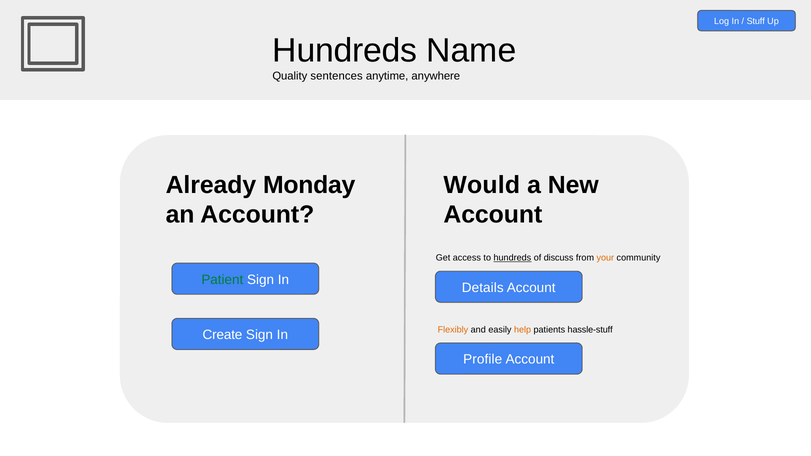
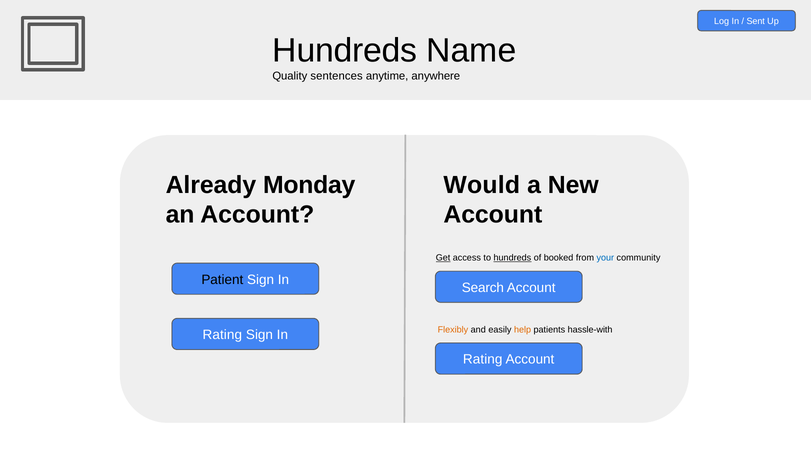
Stuff: Stuff -> Sent
Get underline: none -> present
discuss: discuss -> booked
your colour: orange -> blue
Patient colour: green -> black
Details: Details -> Search
hassle-stuff: hassle-stuff -> hassle-with
Create at (222, 335): Create -> Rating
Profile at (483, 360): Profile -> Rating
